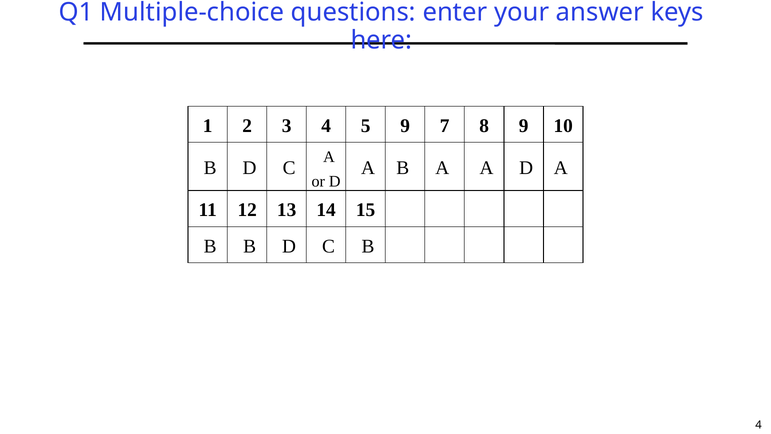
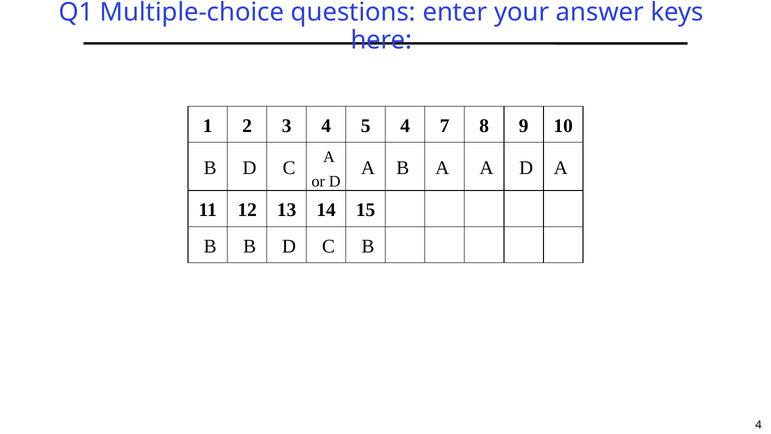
5 9: 9 -> 4
